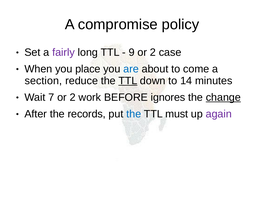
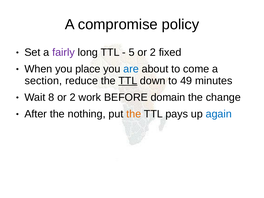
9: 9 -> 5
case: case -> fixed
14: 14 -> 49
7: 7 -> 8
ignores: ignores -> domain
change underline: present -> none
records: records -> nothing
the at (134, 114) colour: blue -> orange
must: must -> pays
again colour: purple -> blue
